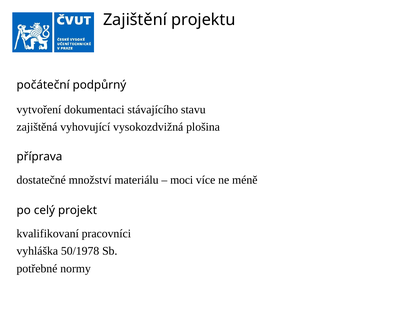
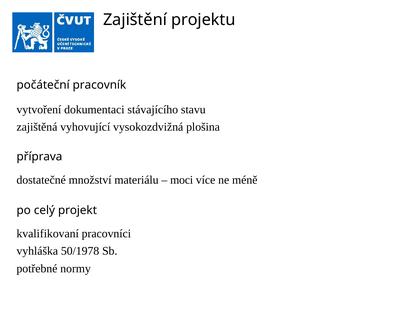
podpůrný: podpůrný -> pracovník
